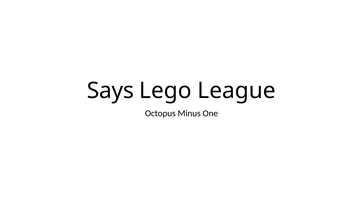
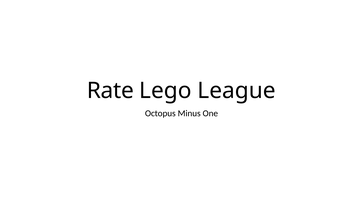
Says: Says -> Rate
